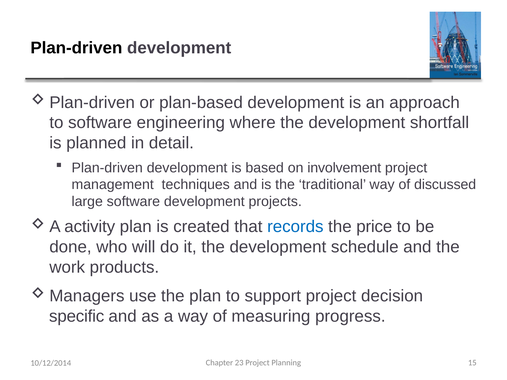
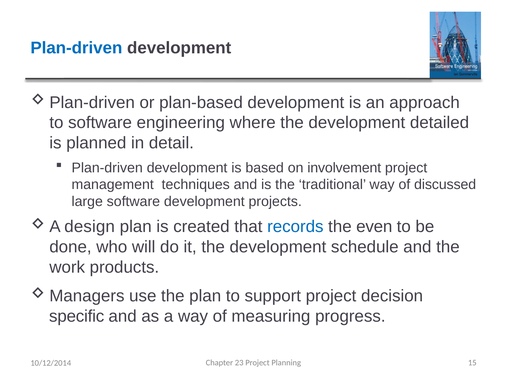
Plan-driven at (76, 48) colour: black -> blue
shortfall: shortfall -> detailed
activity: activity -> design
price: price -> even
